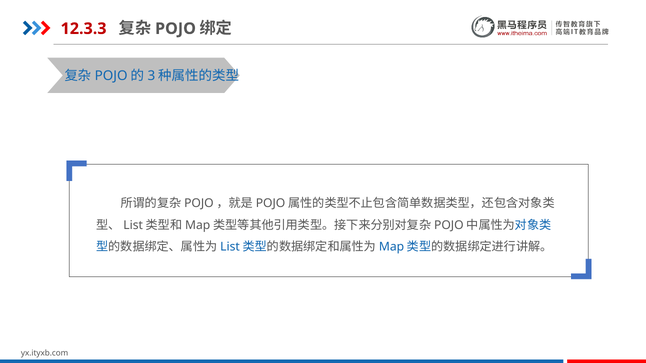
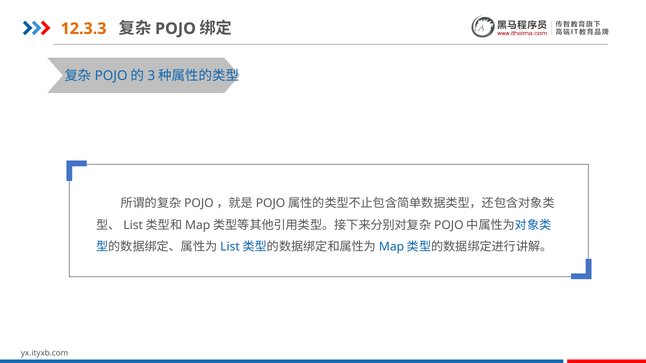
12.3.3 colour: red -> orange
